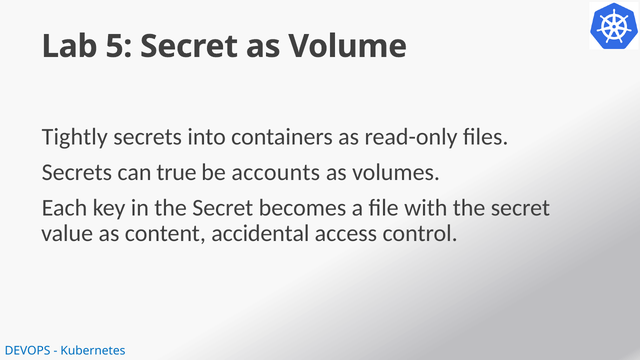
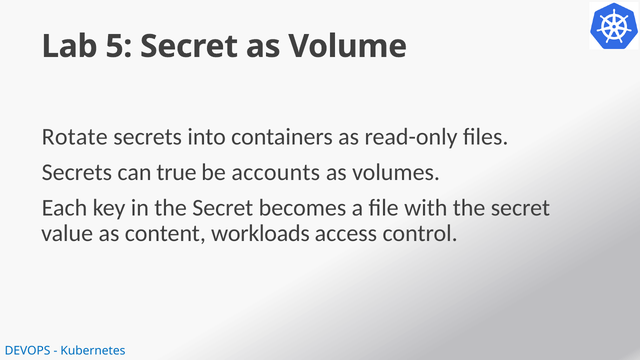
Tightly: Tightly -> Rotate
accidental: accidental -> workloads
